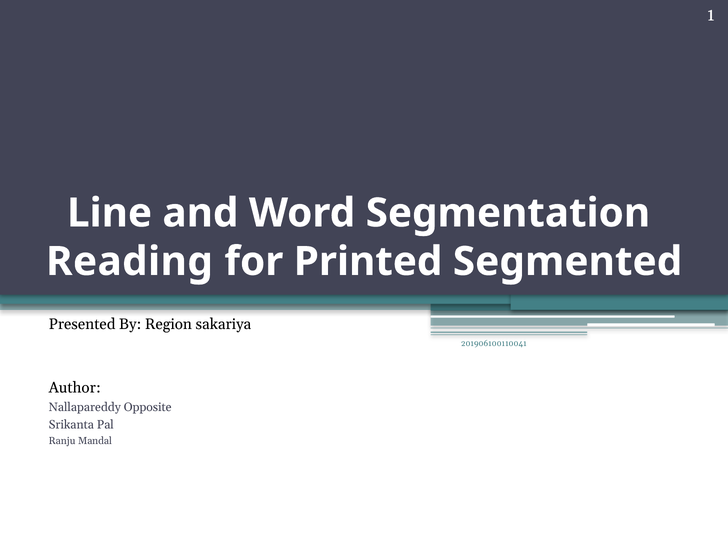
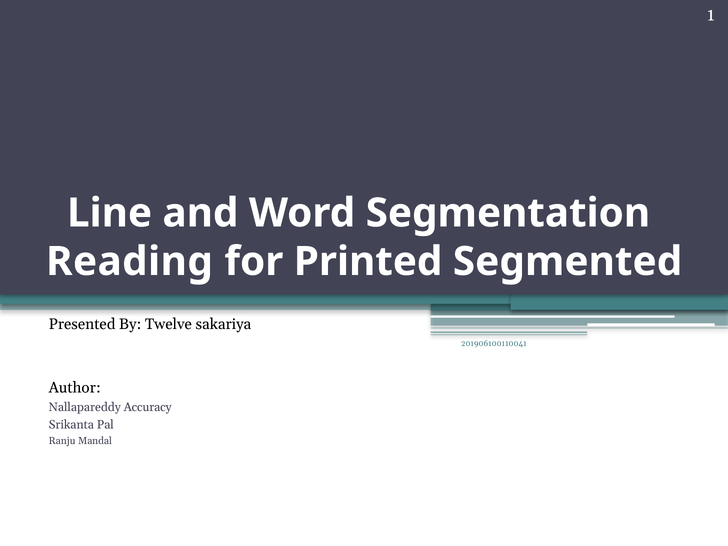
Region: Region -> Twelve
Opposite: Opposite -> Accuracy
